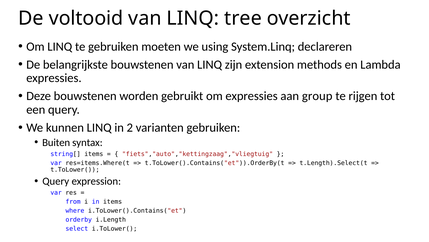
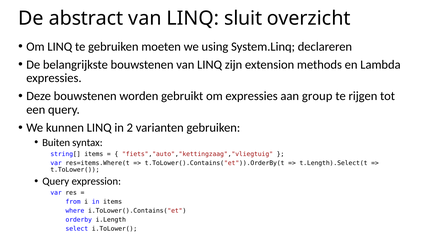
voltooid: voltooid -> abstract
tree: tree -> sluit
